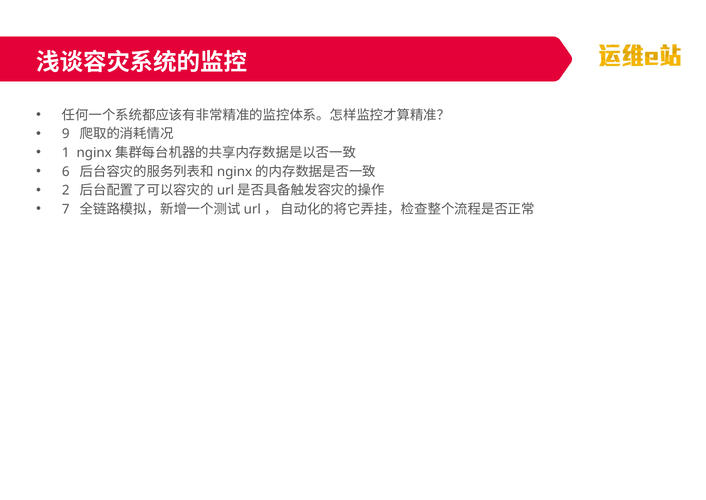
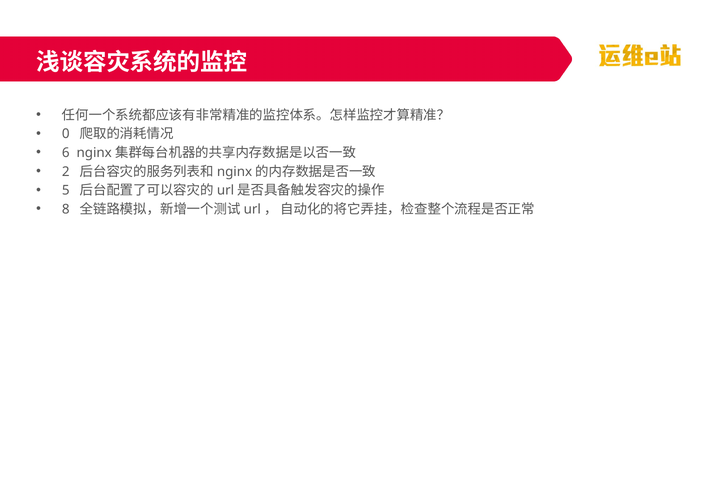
9: 9 -> 0
1: 1 -> 6
6: 6 -> 2
2: 2 -> 5
7: 7 -> 8
